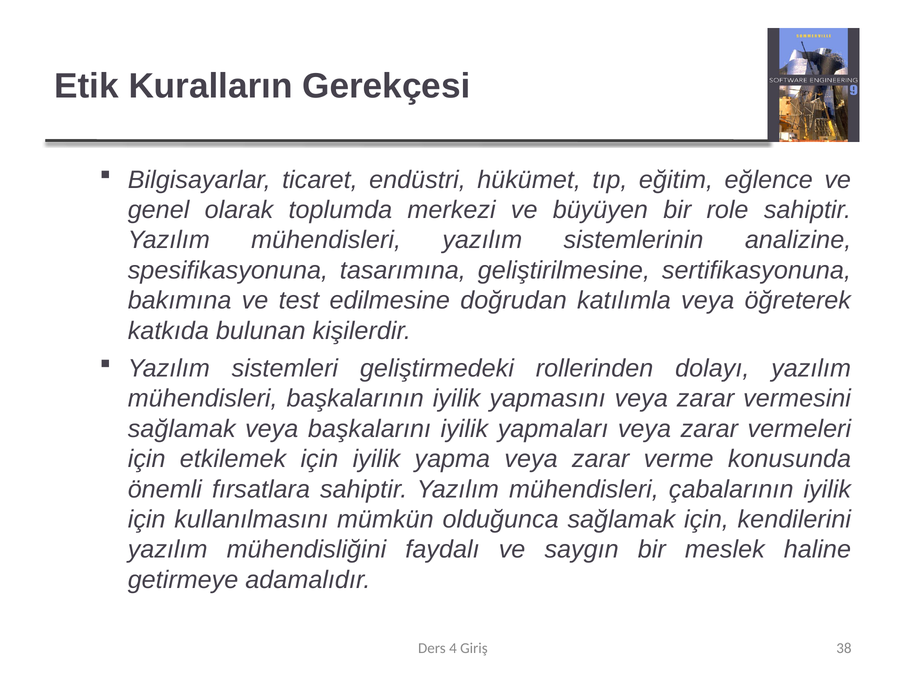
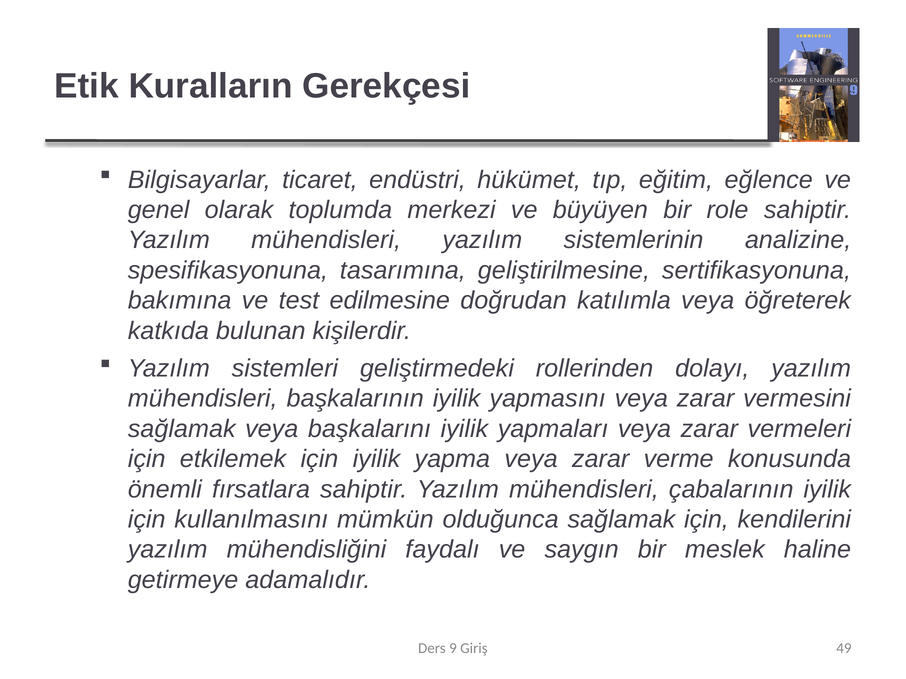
4: 4 -> 9
38: 38 -> 49
